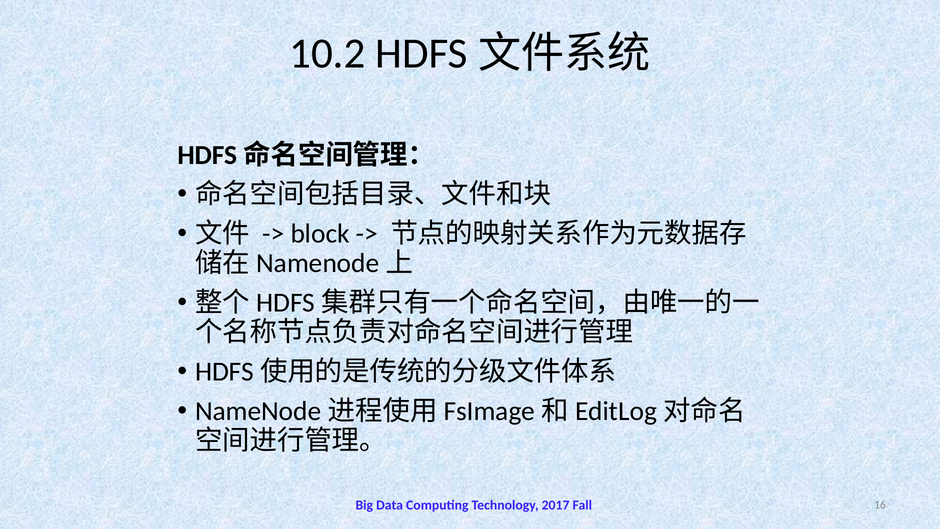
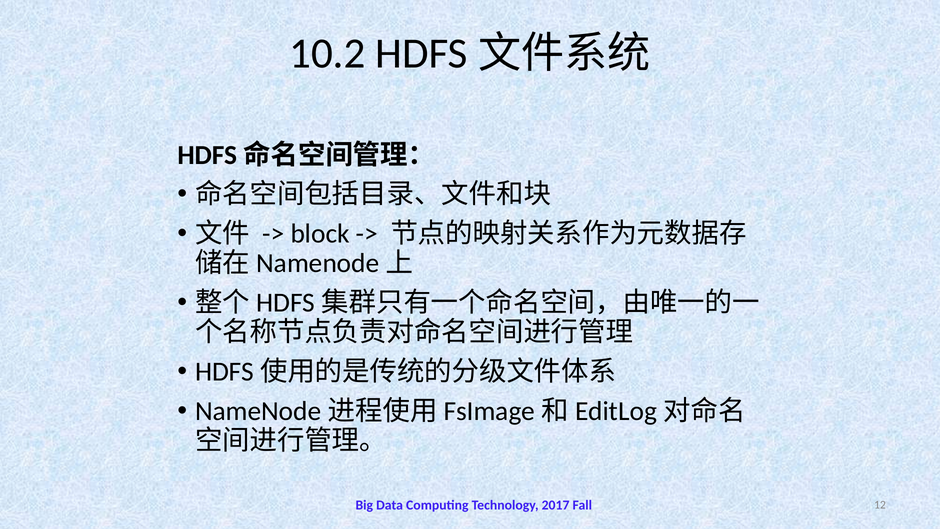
16: 16 -> 12
